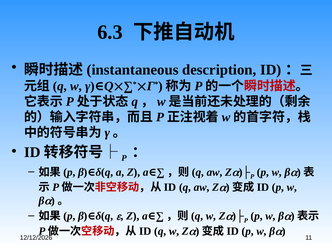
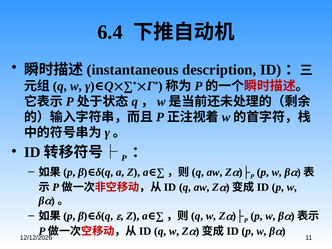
6.3: 6.3 -> 6.4
